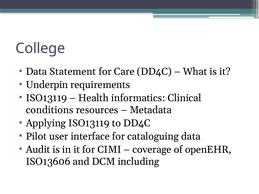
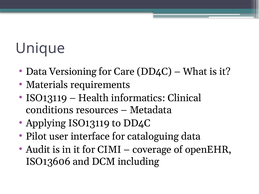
College: College -> Unique
Statement: Statement -> Versioning
Underpin: Underpin -> Materials
